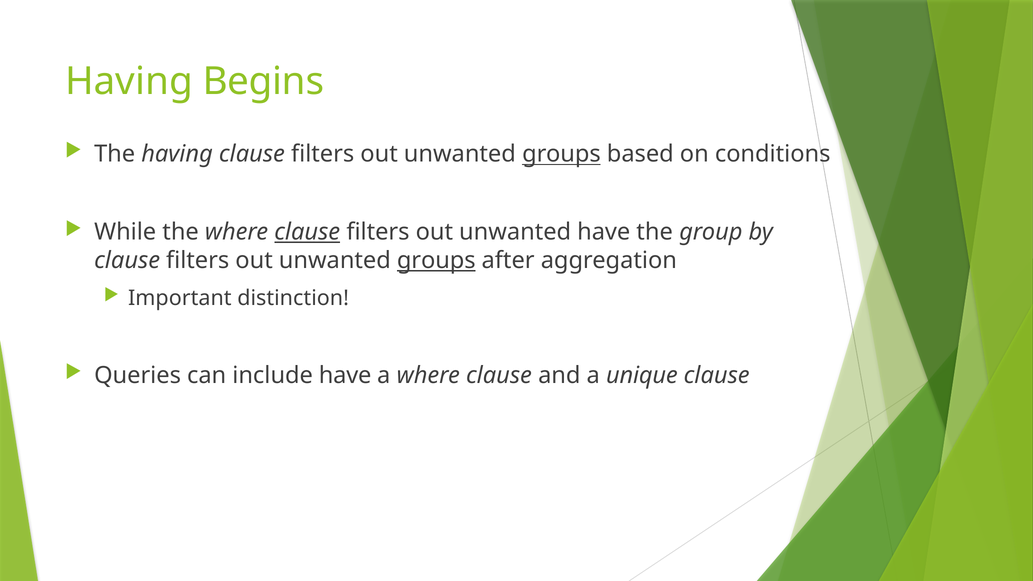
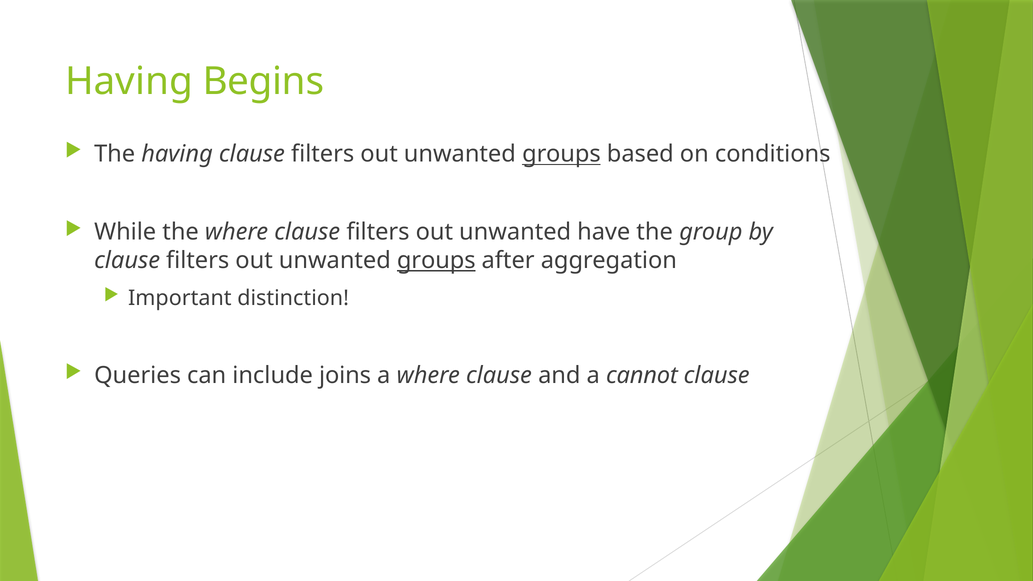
clause at (307, 232) underline: present -> none
include have: have -> joins
unique: unique -> cannot
